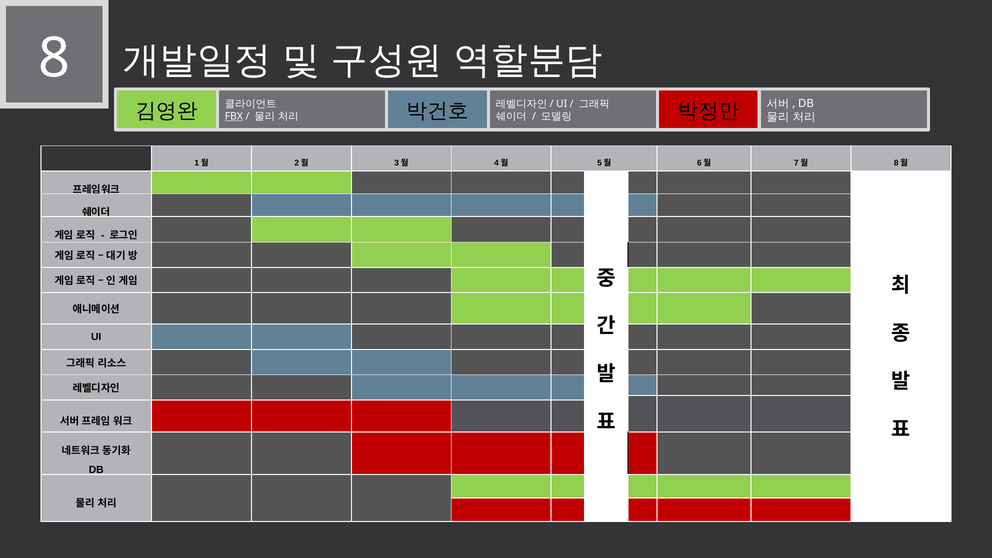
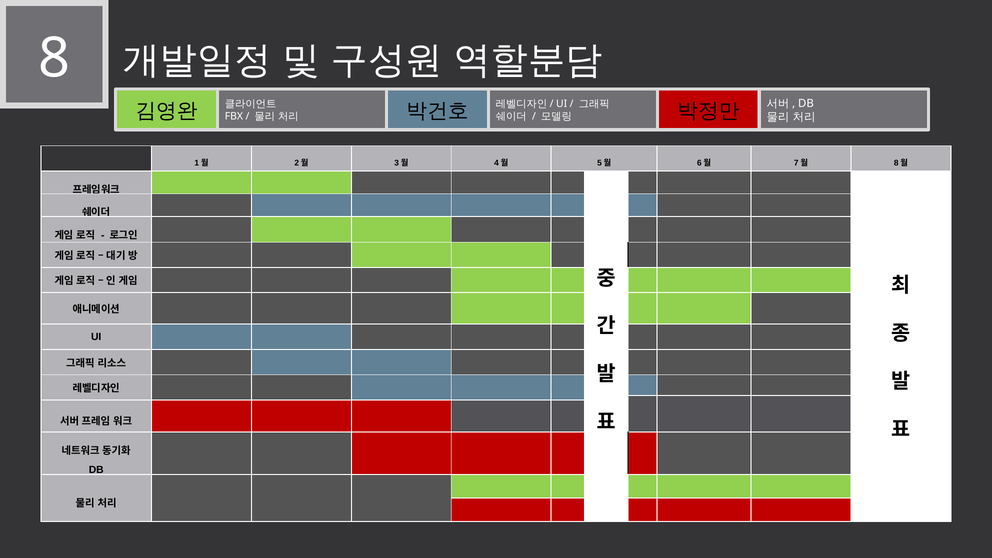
FBX underline: present -> none
